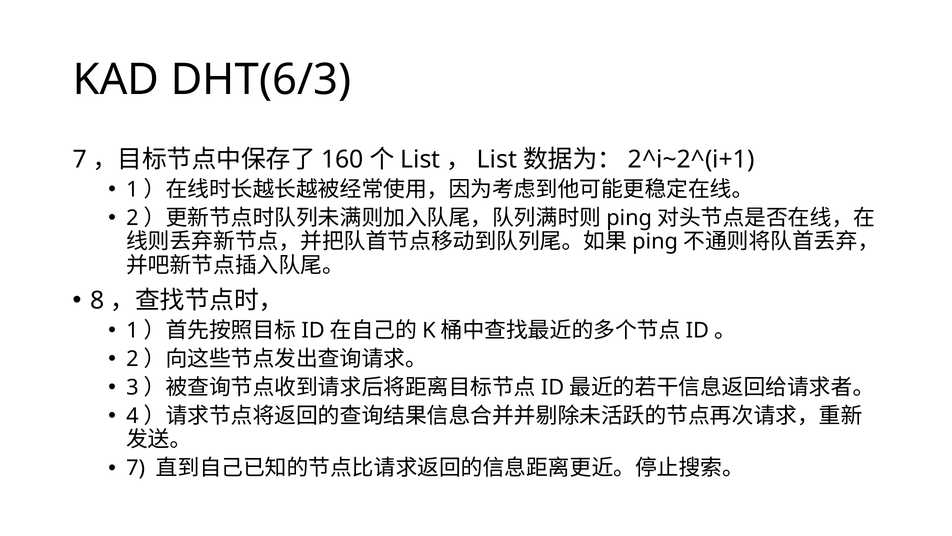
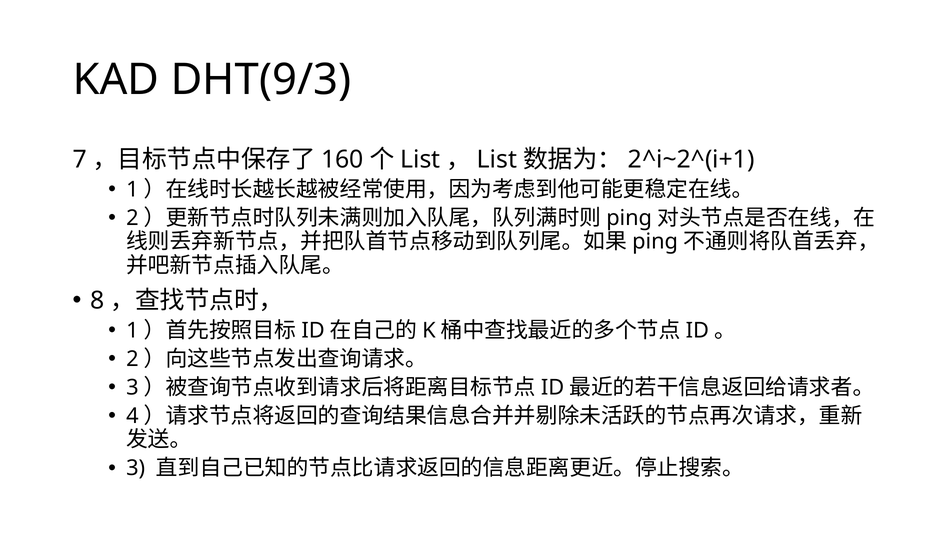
DHT(6/3: DHT(6/3 -> DHT(9/3
7 at (136, 468): 7 -> 3
